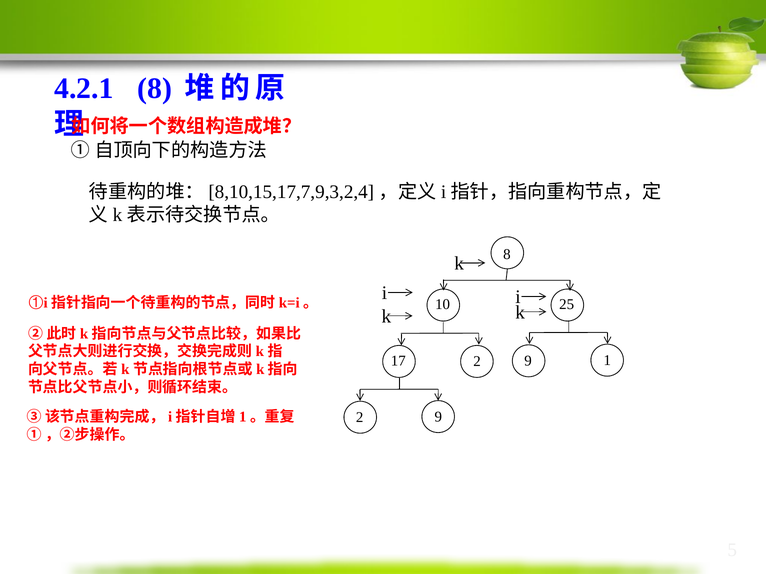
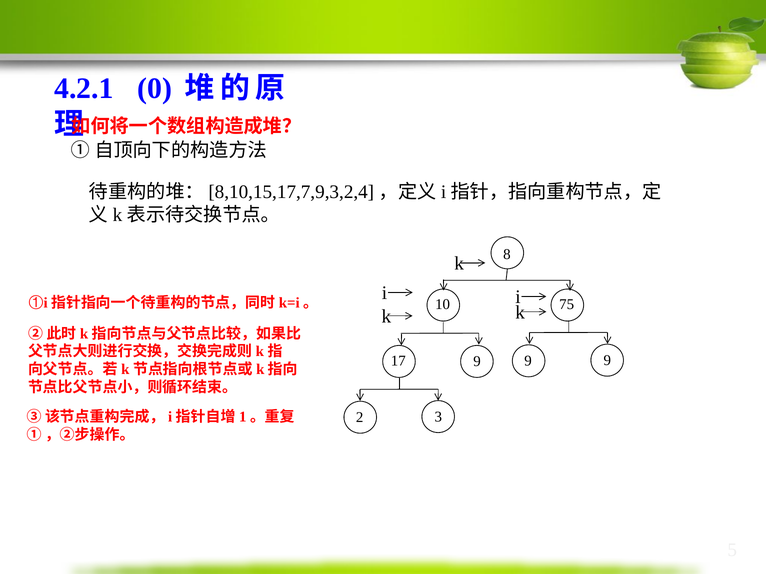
4.2.1 8: 8 -> 0
25: 25 -> 75
17 2: 2 -> 9
1 at (607, 361): 1 -> 9
9 at (438, 417): 9 -> 3
